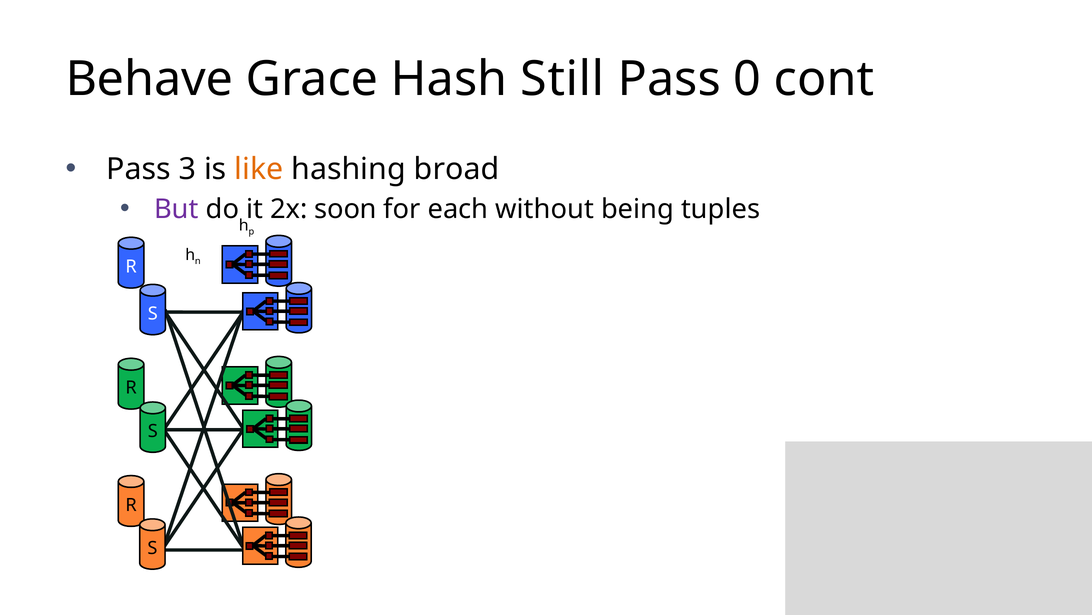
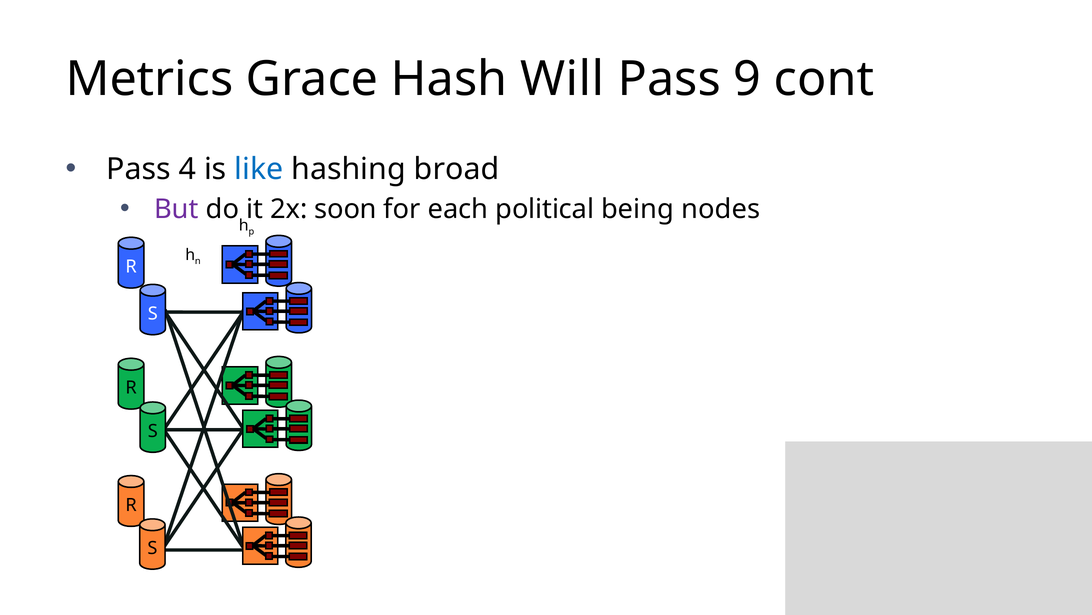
Behave: Behave -> Metrics
Still: Still -> Will
0: 0 -> 9
3: 3 -> 4
like colour: orange -> blue
without: without -> political
tuples: tuples -> nodes
